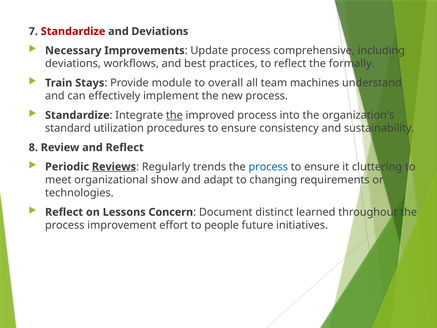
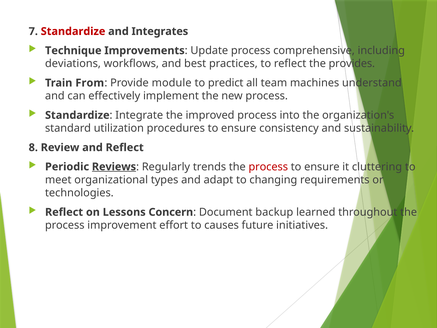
and Deviations: Deviations -> Integrates
Necessary: Necessary -> Technique
formally: formally -> provides
Stays: Stays -> From
overall: overall -> predict
the at (174, 115) underline: present -> none
process at (268, 167) colour: blue -> red
show: show -> types
distinct: distinct -> backup
people: people -> causes
